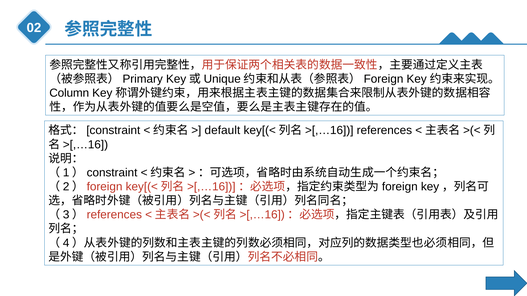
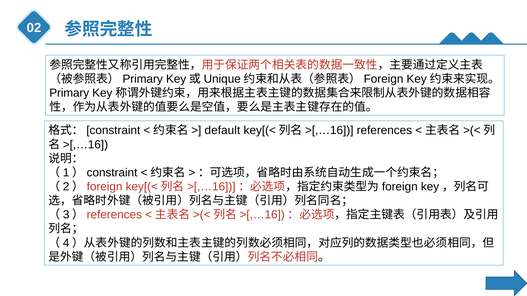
Column: Column -> Primary
